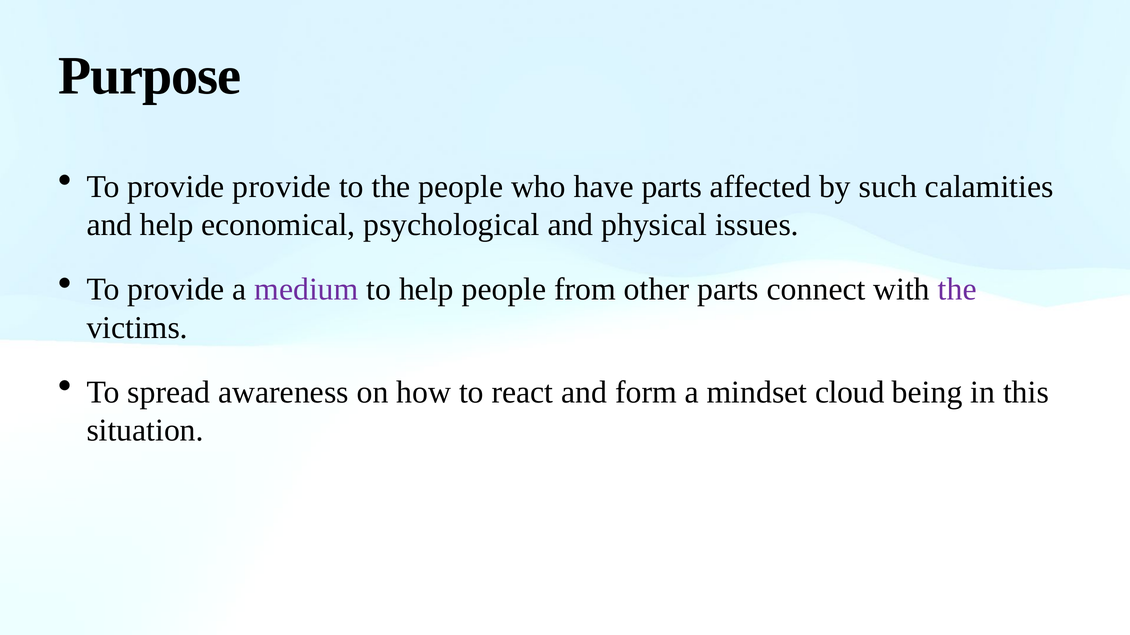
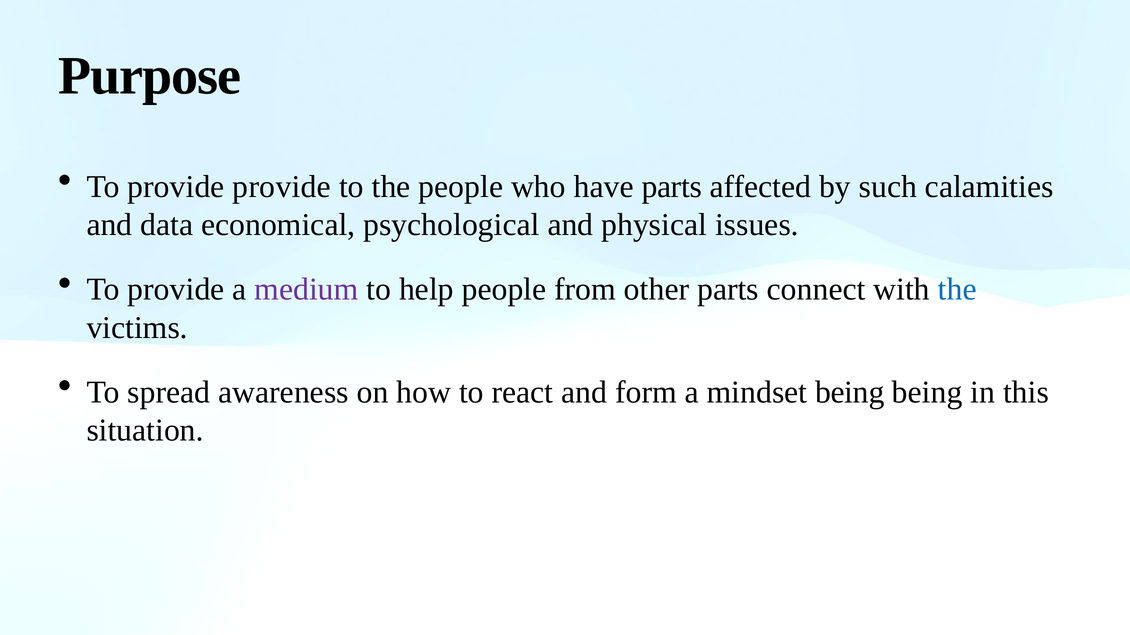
and help: help -> data
the at (957, 290) colour: purple -> blue
mindset cloud: cloud -> being
